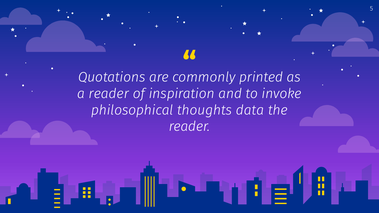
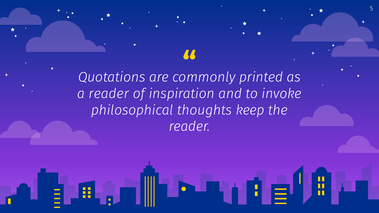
data: data -> keep
